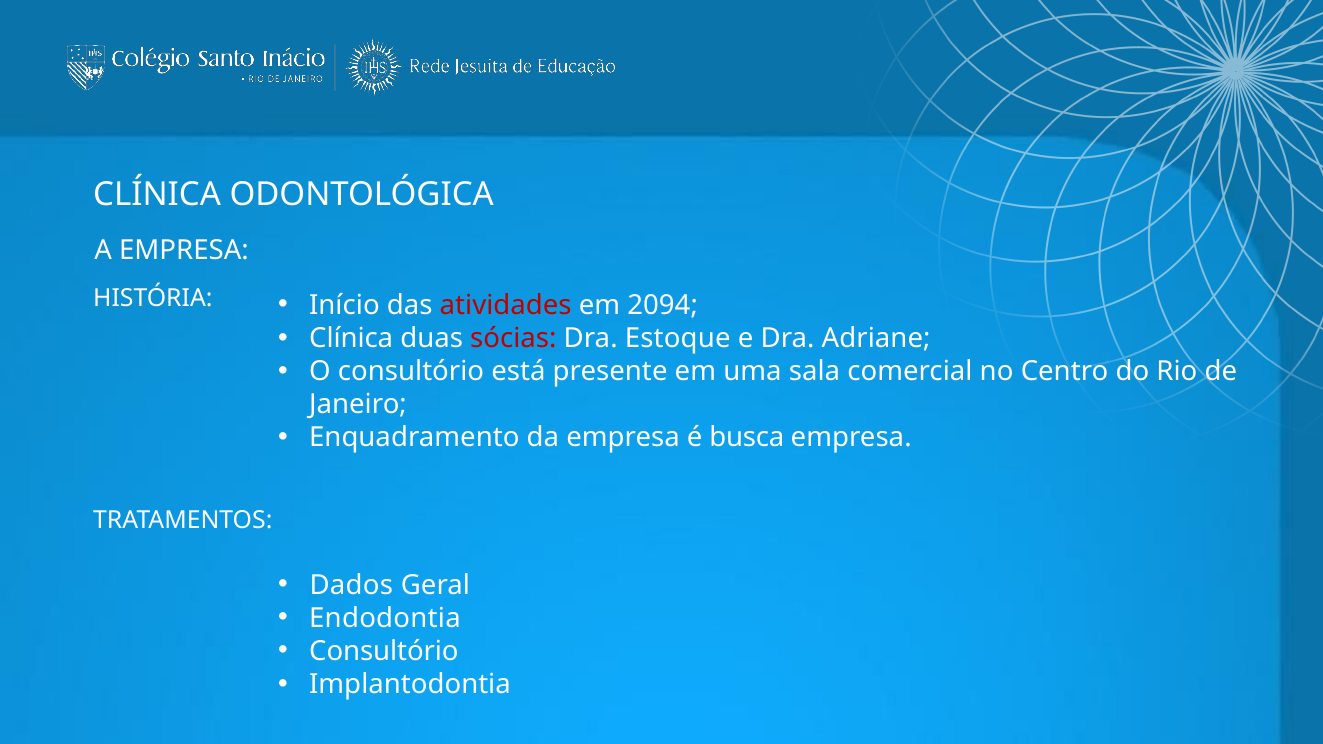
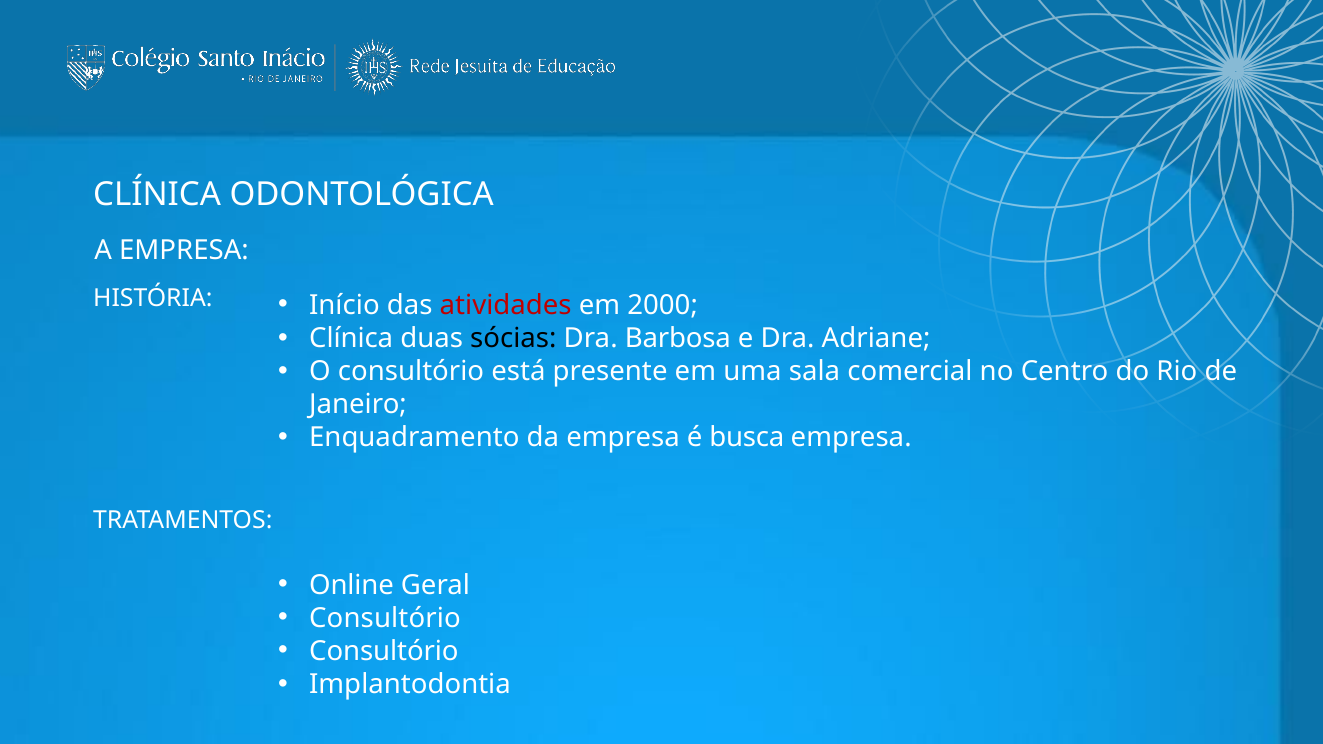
2094: 2094 -> 2000
sócias colour: red -> black
Estoque: Estoque -> Barbosa
Dados: Dados -> Online
Endodontia at (385, 619): Endodontia -> Consultório
